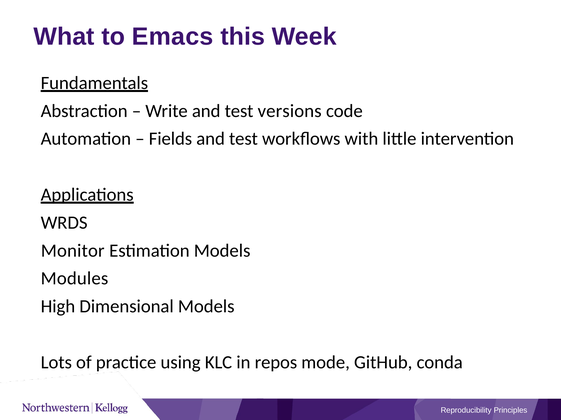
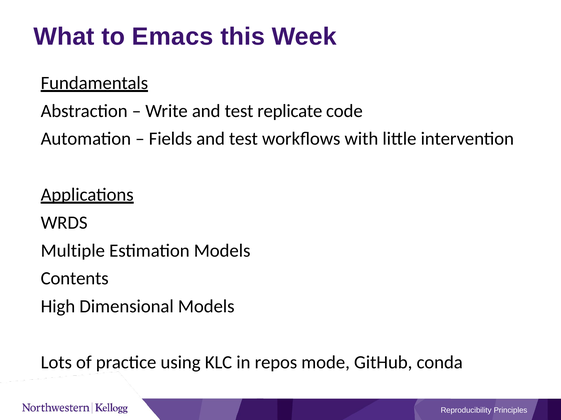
versions: versions -> replicate
Monitor: Monitor -> Multiple
Modules: Modules -> Contents
